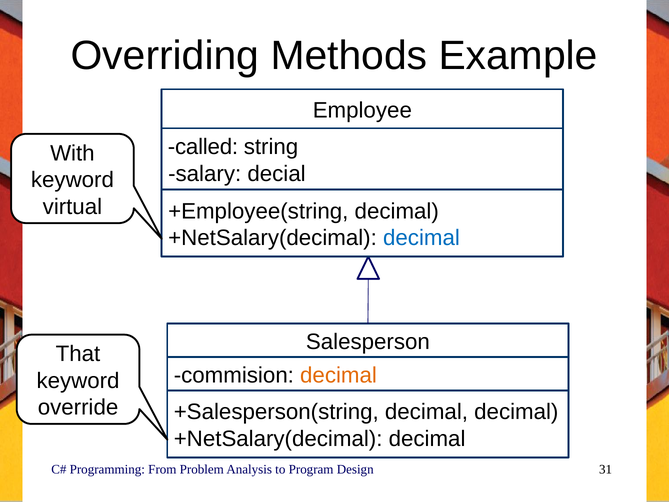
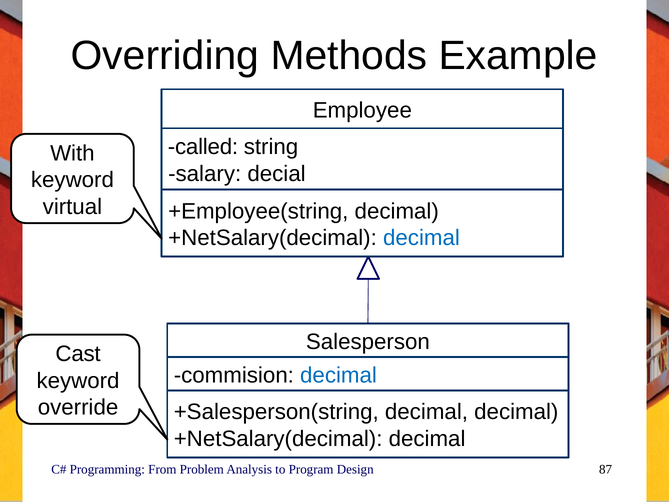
That: That -> Cast
decimal at (339, 375) colour: orange -> blue
31: 31 -> 87
